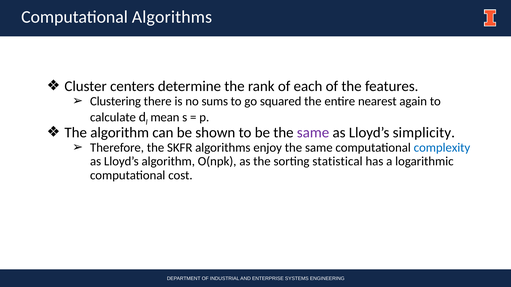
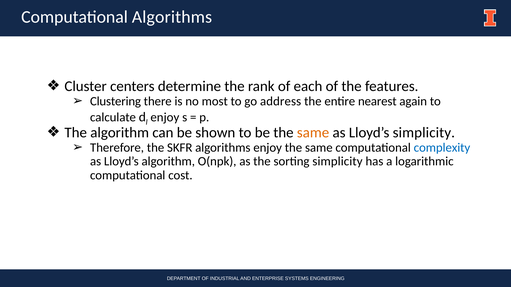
sums: sums -> most
squared: squared -> address
mean at (165, 117): mean -> enjoy
same at (313, 133) colour: purple -> orange
sorting statistical: statistical -> simplicity
